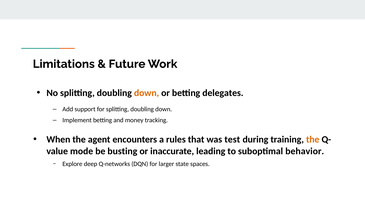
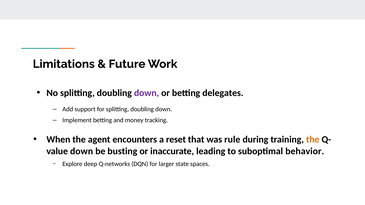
down at (147, 93) colour: orange -> purple
rules: rules -> reset
test: test -> rule
mode at (82, 151): mode -> down
